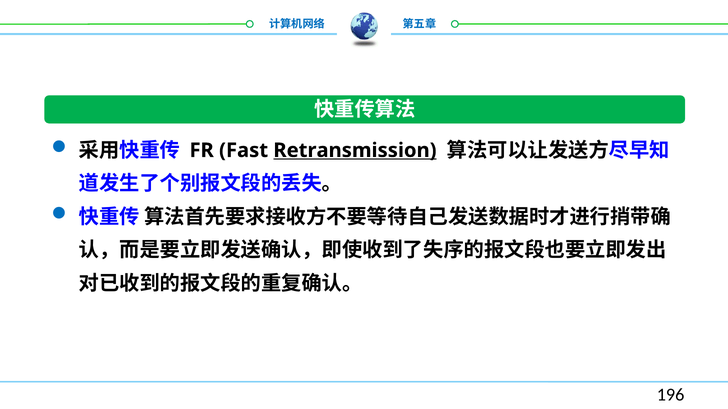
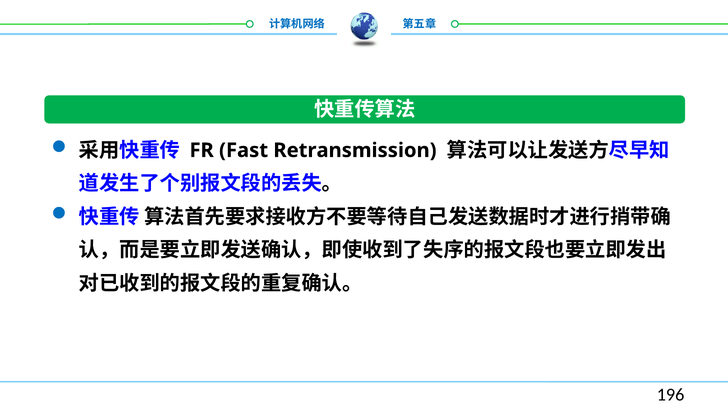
Retransmission underline: present -> none
